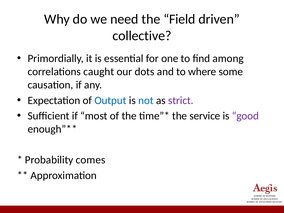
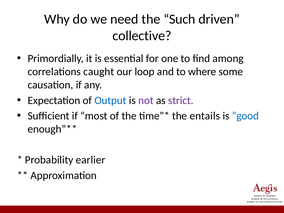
Field: Field -> Such
dots: dots -> loop
not colour: blue -> purple
service: service -> entails
good colour: purple -> blue
comes: comes -> earlier
